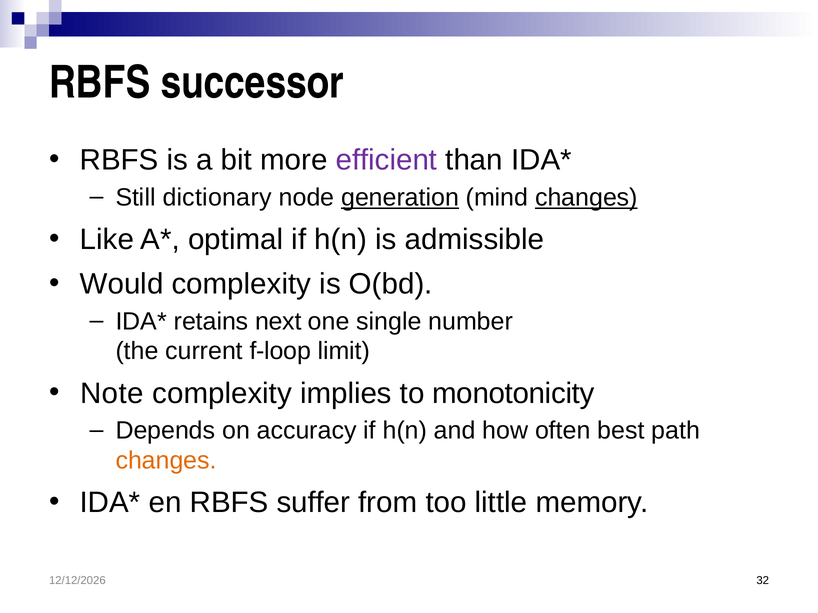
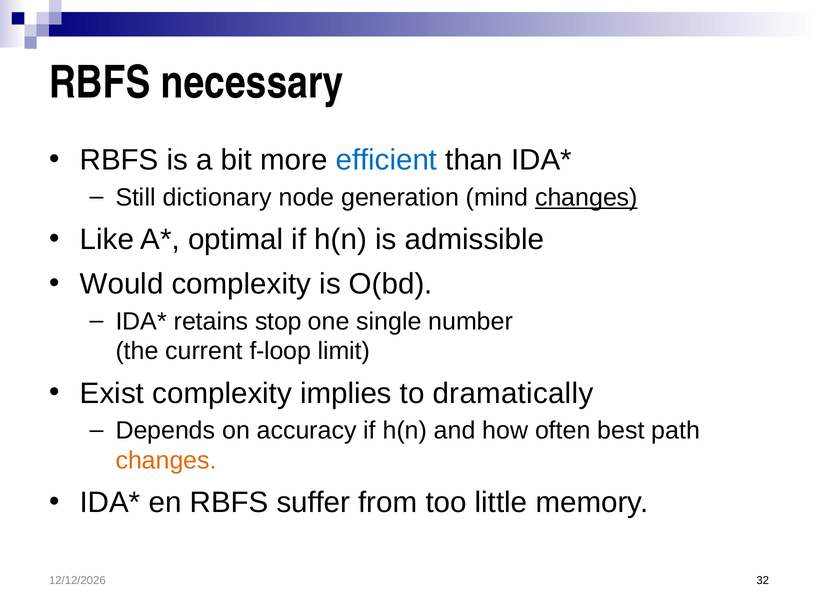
successor: successor -> necessary
efficient colour: purple -> blue
generation underline: present -> none
next: next -> stop
Note: Note -> Exist
monotonicity: monotonicity -> dramatically
